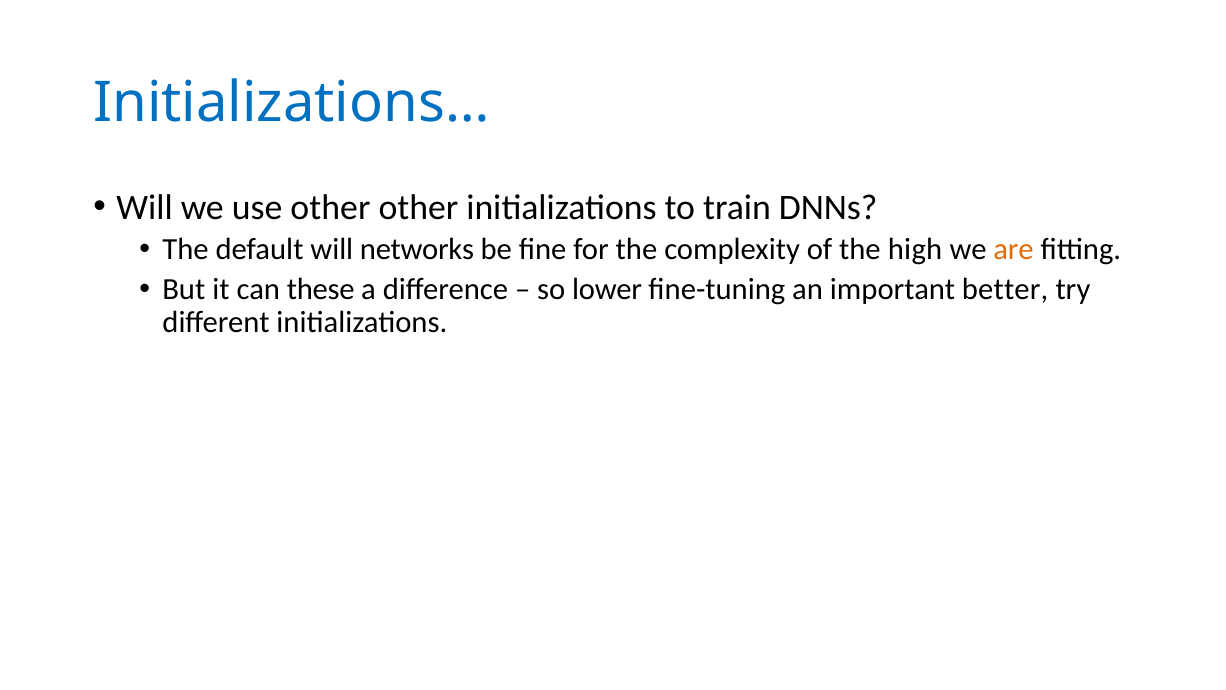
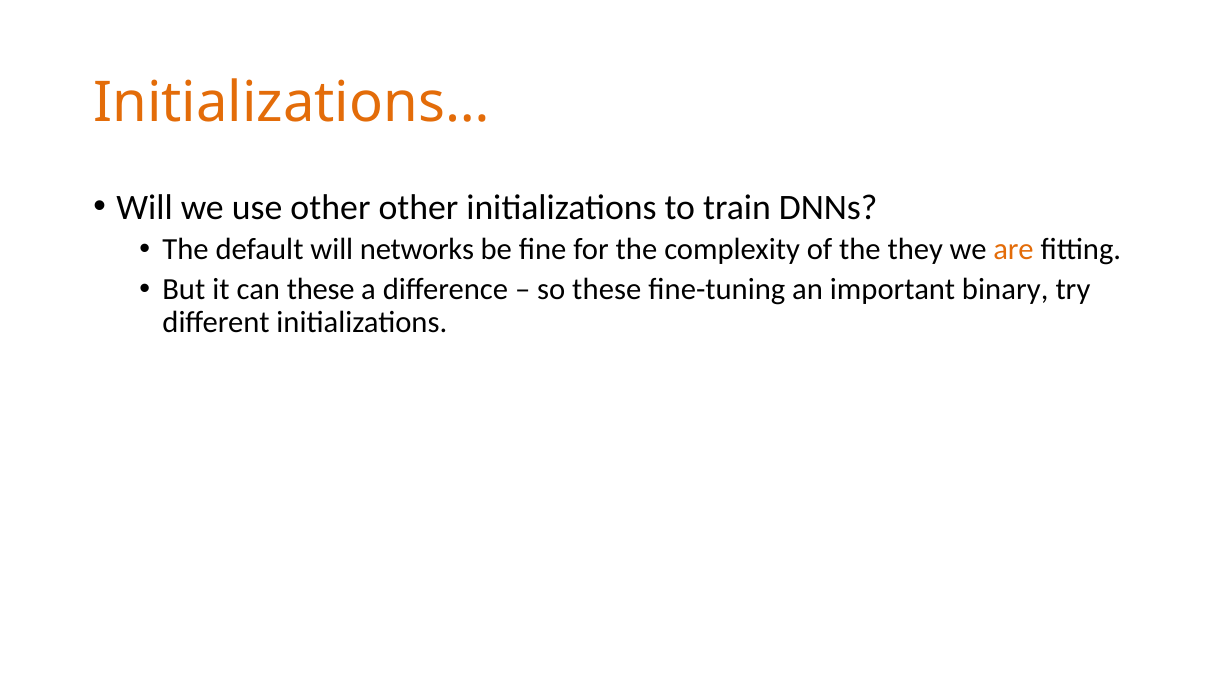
Initializations… colour: blue -> orange
high: high -> they
so lower: lower -> these
better: better -> binary
